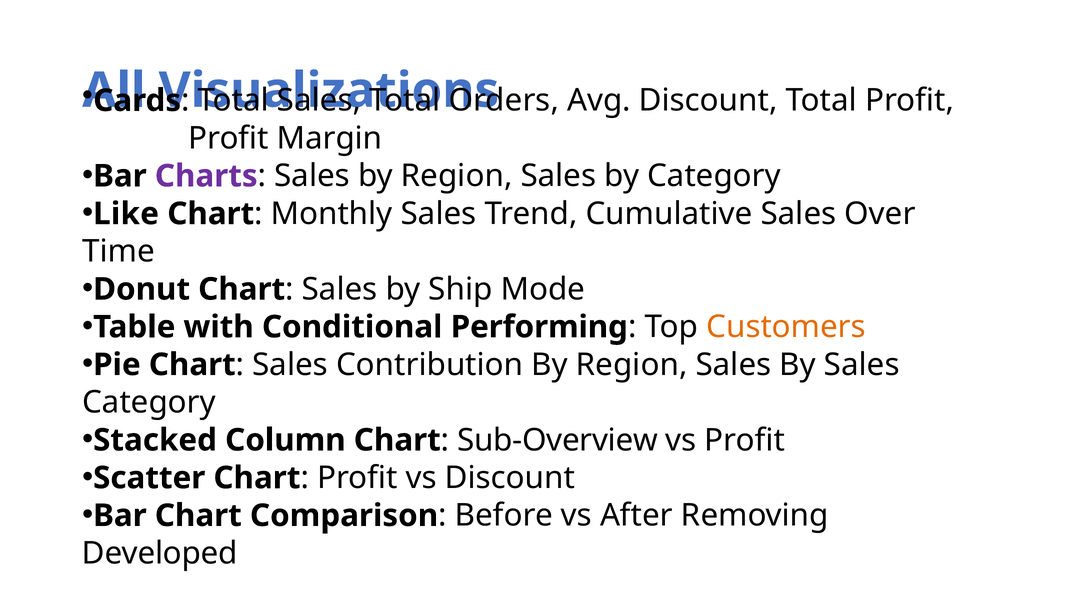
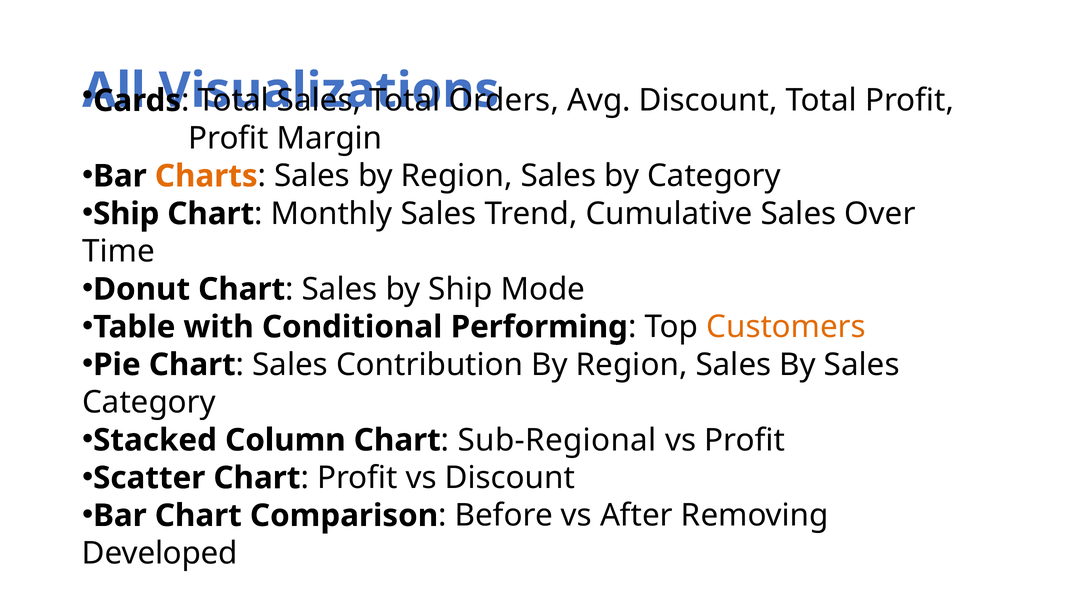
Charts colour: purple -> orange
Like at (126, 214): Like -> Ship
Sub-Overview: Sub-Overview -> Sub-Regional
